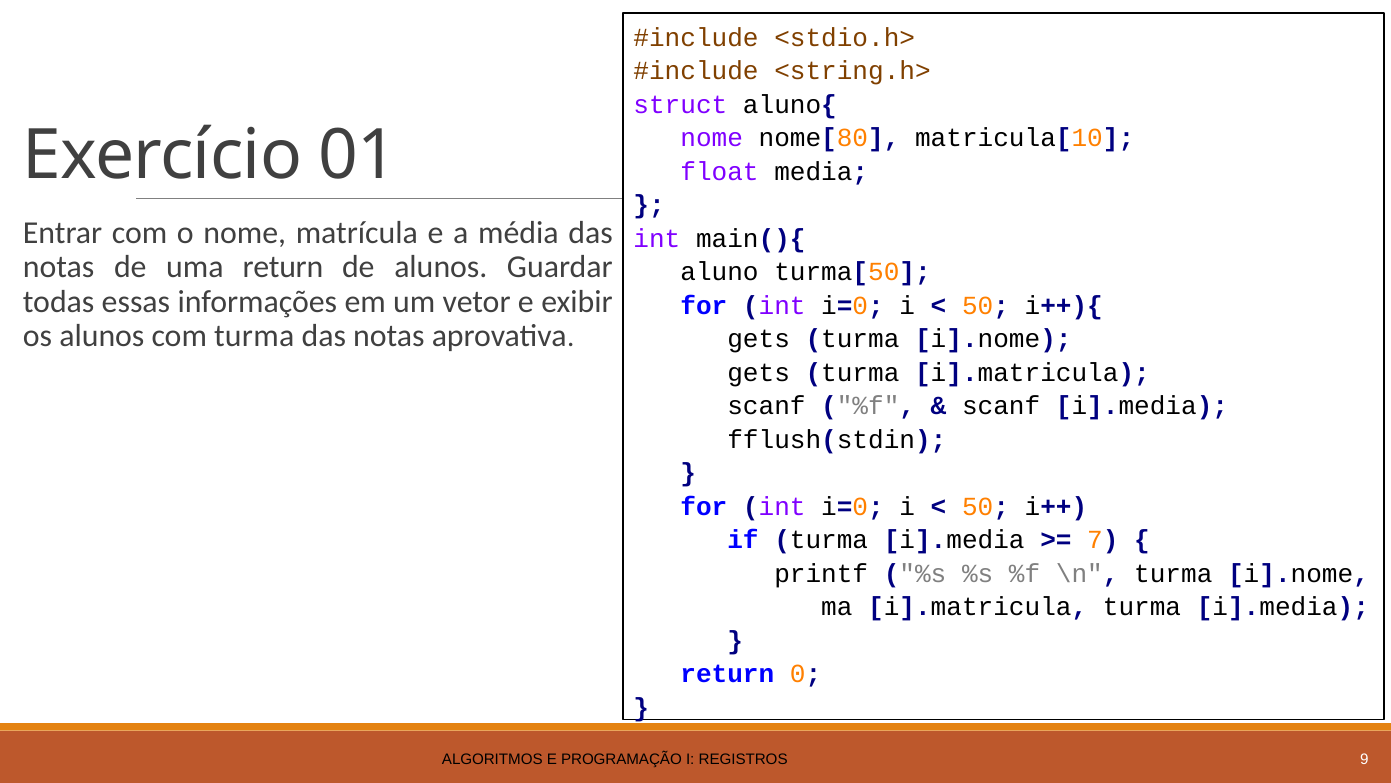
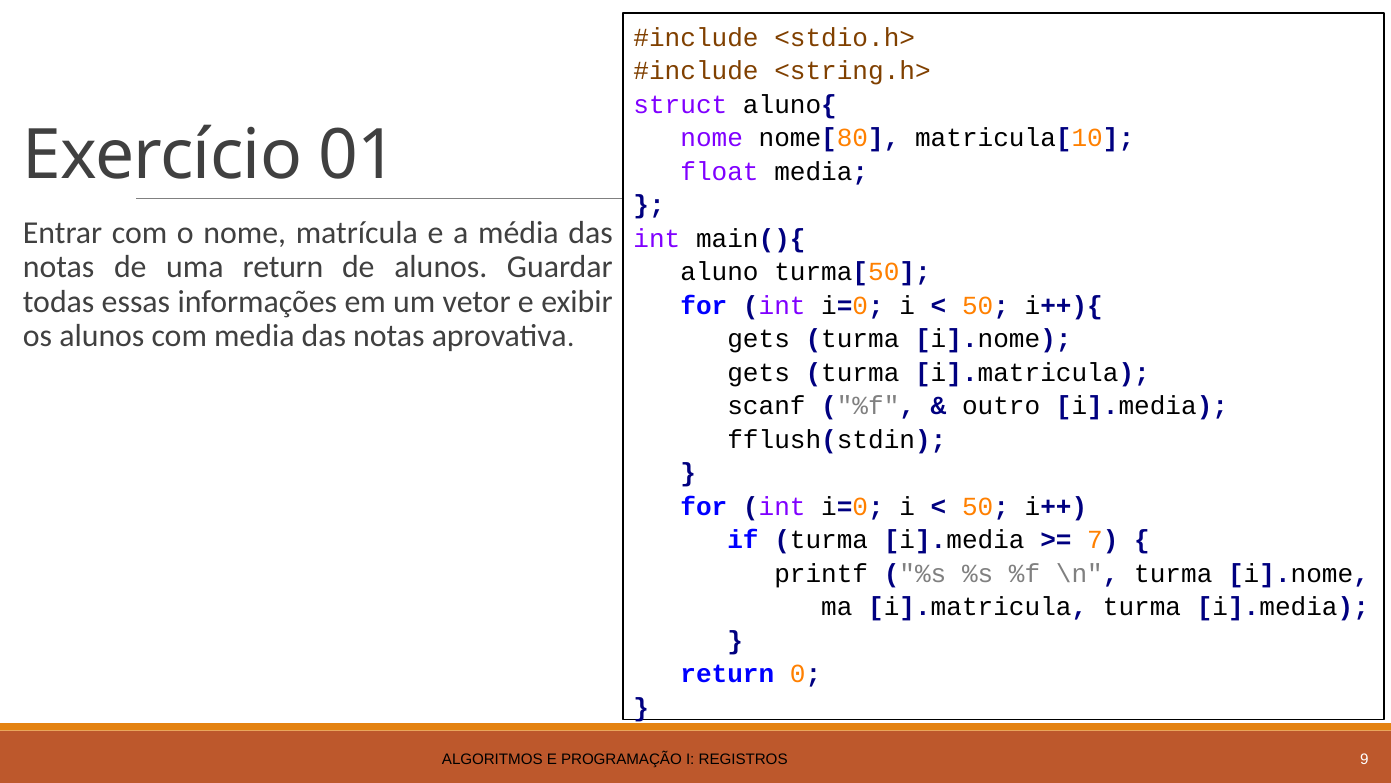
com turma: turma -> media
scanf at (1001, 406): scanf -> outro
